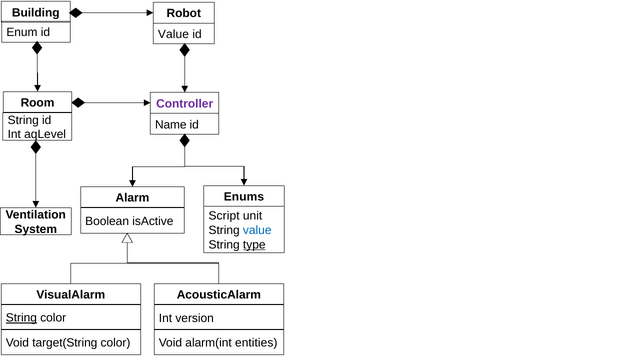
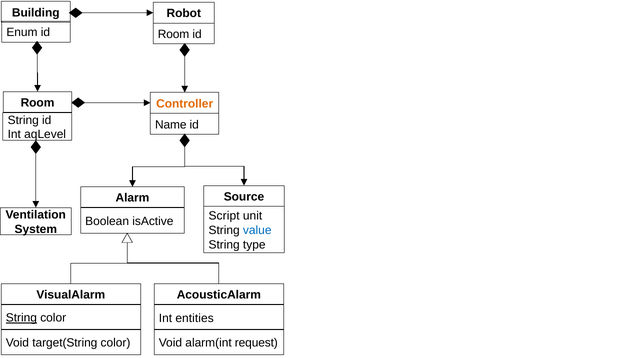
Value at (173, 34): Value -> Room
Controller colour: purple -> orange
Enums: Enums -> Source
type underline: present -> none
version: version -> entities
entities: entities -> request
